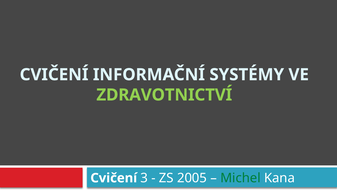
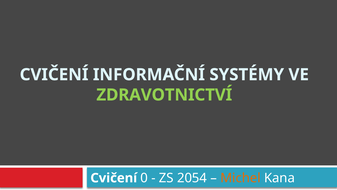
3: 3 -> 0
2005: 2005 -> 2054
Michel colour: green -> orange
